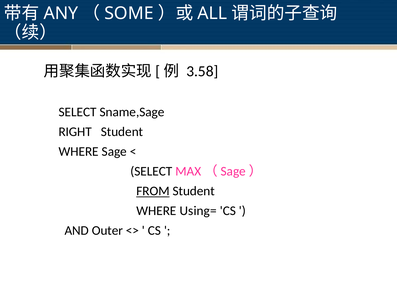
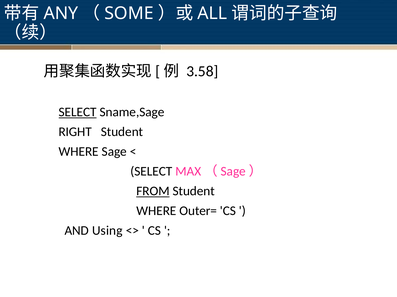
SELECT at (78, 112) underline: none -> present
Using=: Using= -> Outer=
Outer: Outer -> Using
